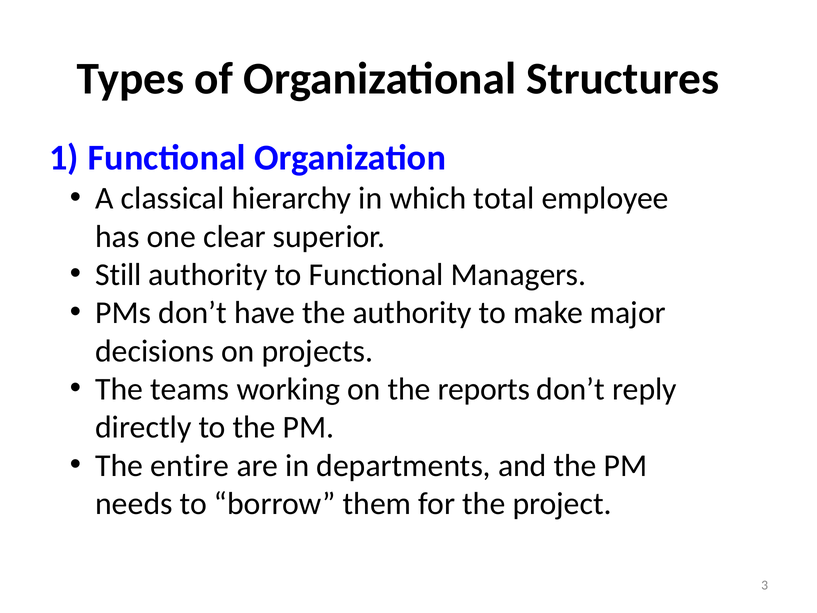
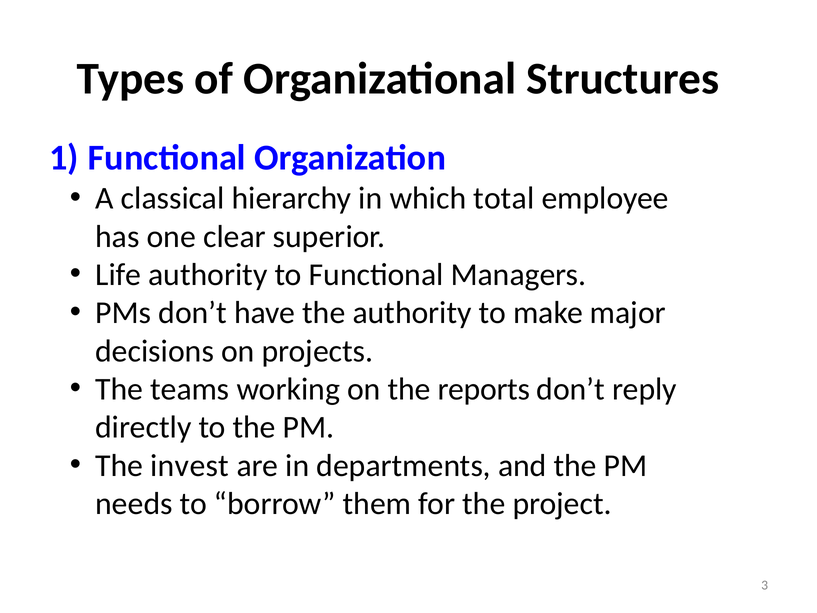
Still: Still -> Life
entire: entire -> invest
